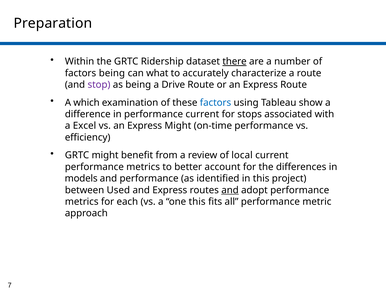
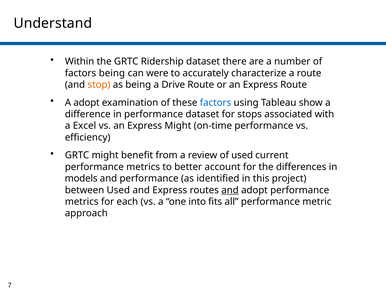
Preparation: Preparation -> Understand
there underline: present -> none
what: what -> were
stop colour: purple -> orange
A which: which -> adopt
performance current: current -> dataset
of local: local -> used
one this: this -> into
